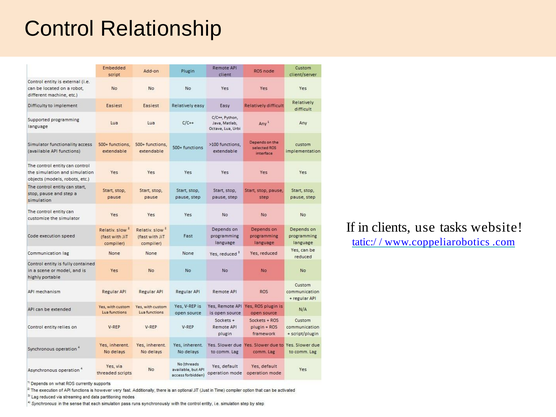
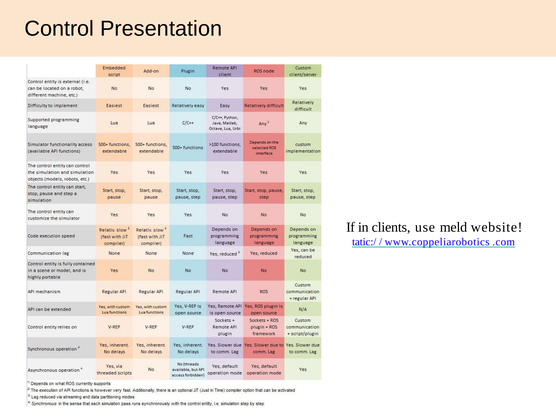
Relationship: Relationship -> Presentation
tasks: tasks -> meld
